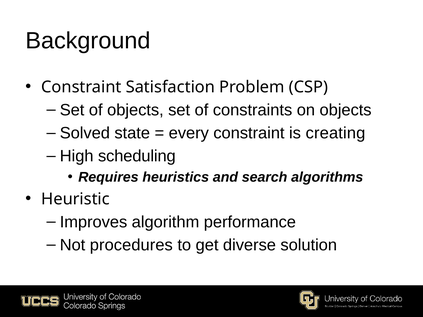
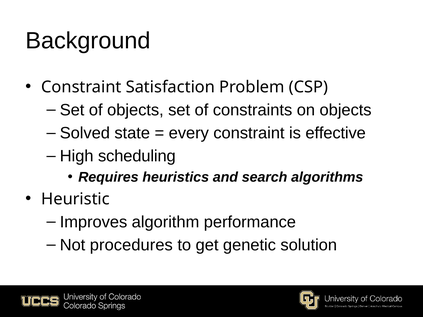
creating: creating -> effective
diverse: diverse -> genetic
